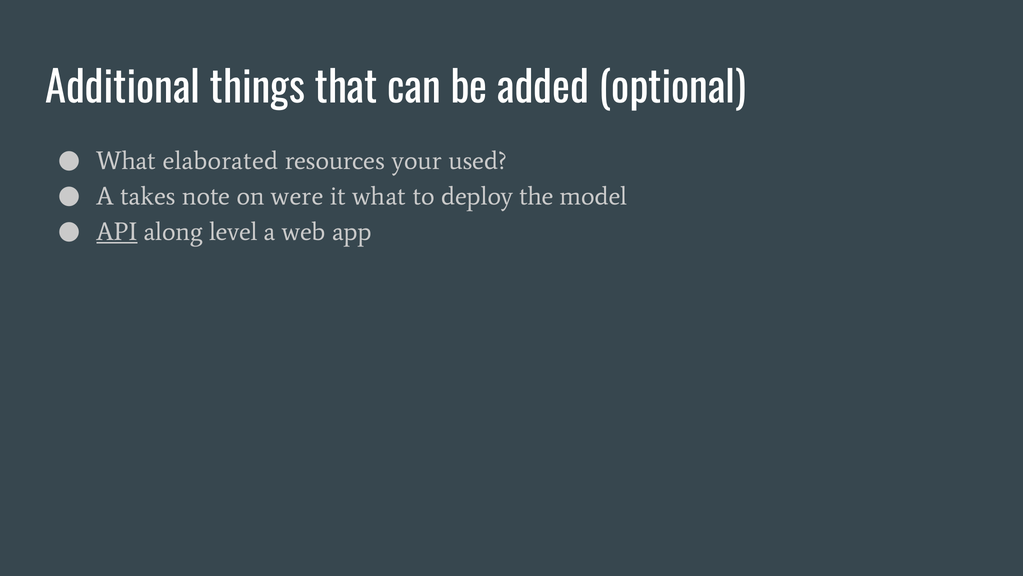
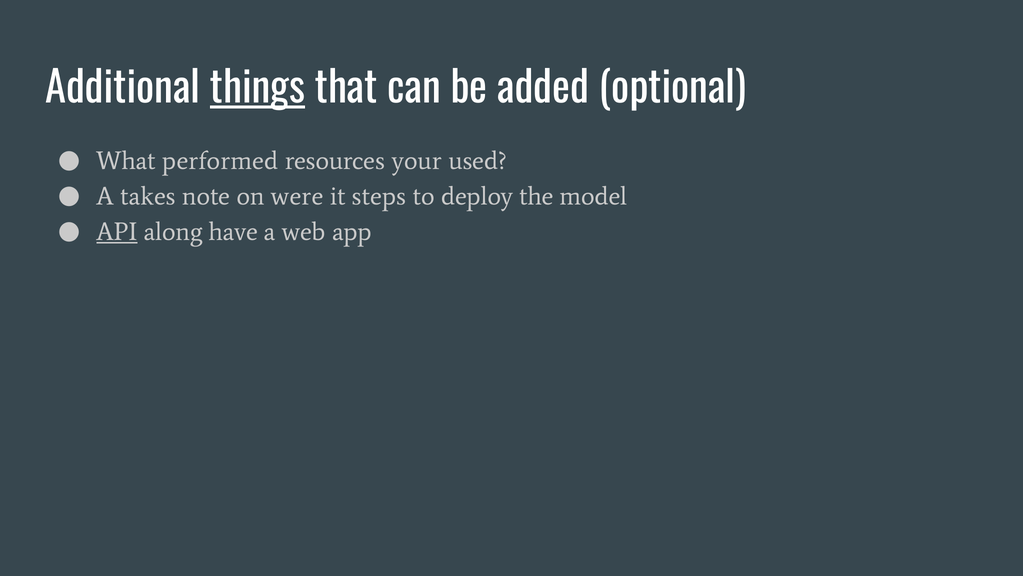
things underline: none -> present
elaborated: elaborated -> performed
it what: what -> steps
level: level -> have
